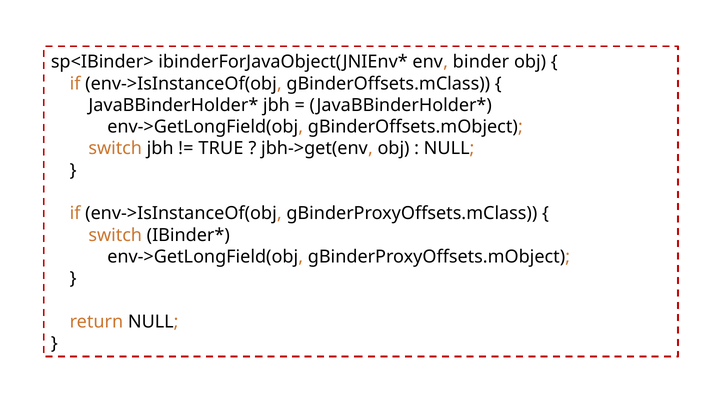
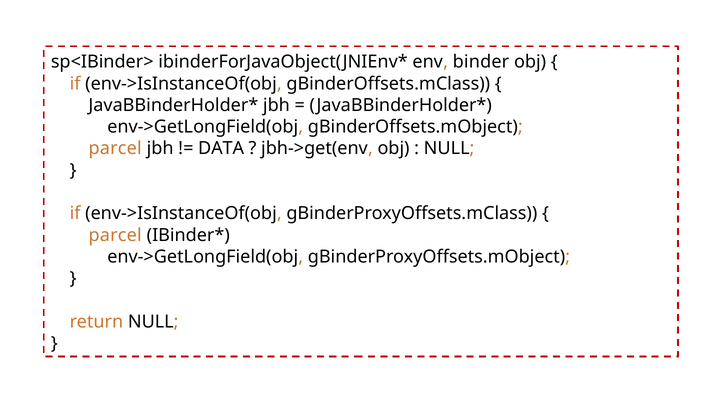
switch at (115, 149): switch -> parcel
TRUE: TRUE -> DATA
switch at (115, 235): switch -> parcel
